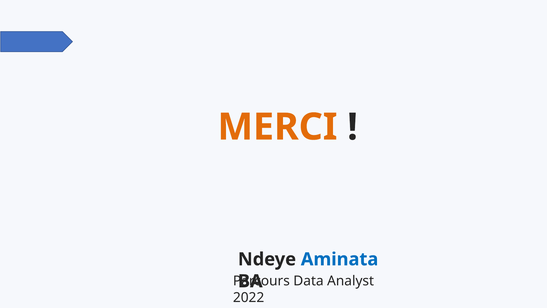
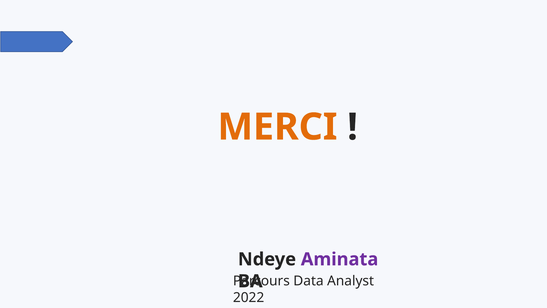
Aminata colour: blue -> purple
